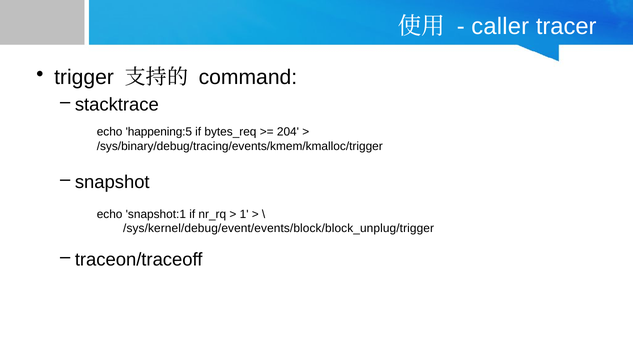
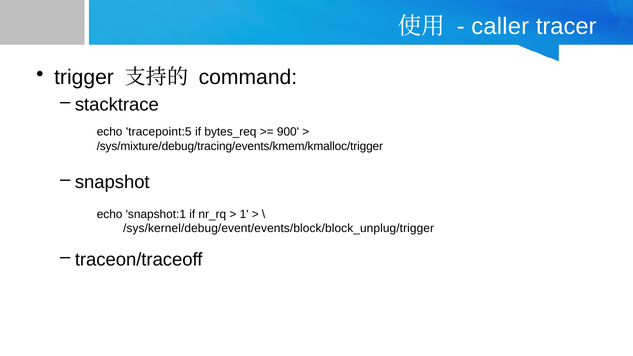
happening:5: happening:5 -> tracepoint:5
204: 204 -> 900
/sys/binary/debug/tracing/events/kmem/kmalloc/trigger: /sys/binary/debug/tracing/events/kmem/kmalloc/trigger -> /sys/mixture/debug/tracing/events/kmem/kmalloc/trigger
